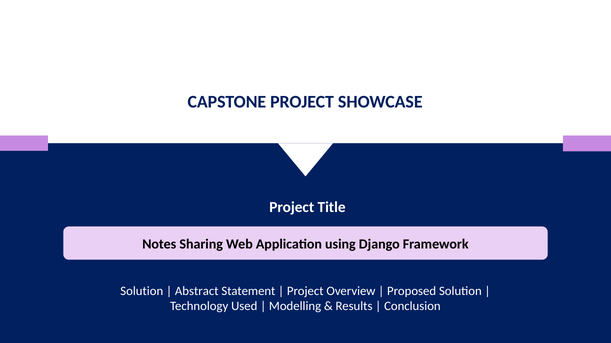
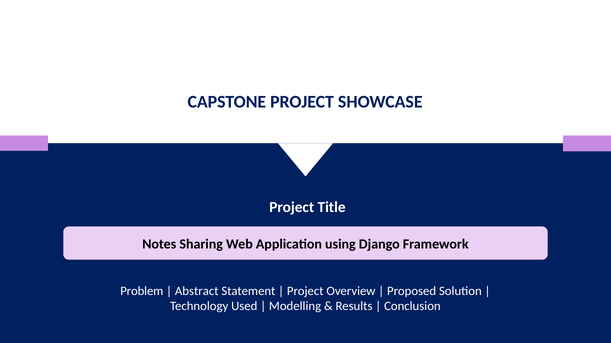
Solution at (142, 291): Solution -> Problem
